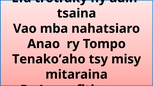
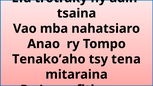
misy: misy -> tena
